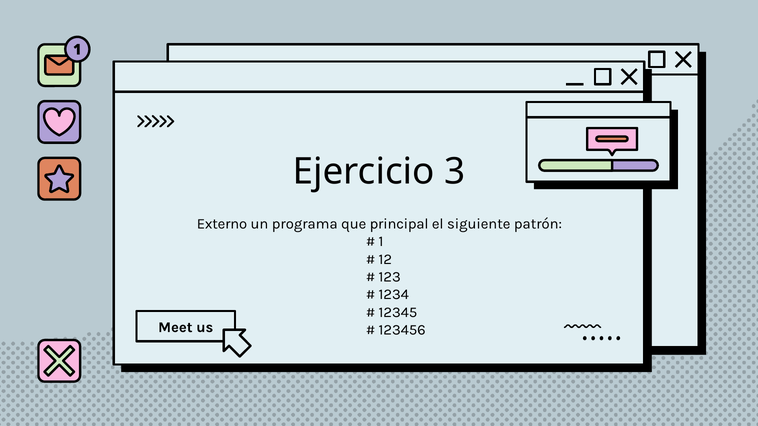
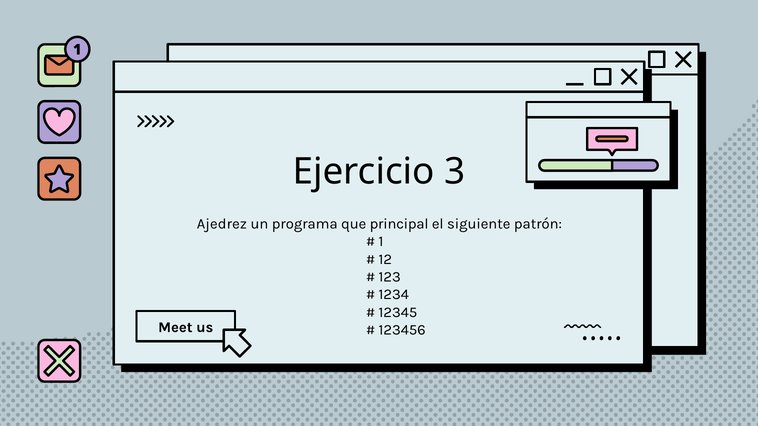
Externo: Externo -> Ajedrez
